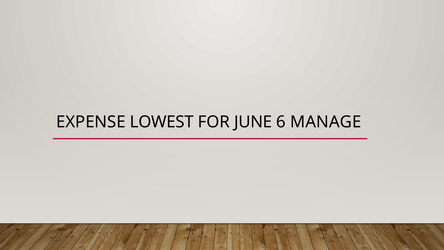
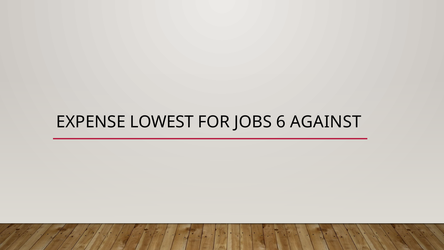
JUNE: JUNE -> JOBS
MANAGE: MANAGE -> AGAINST
